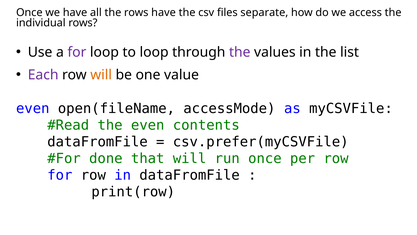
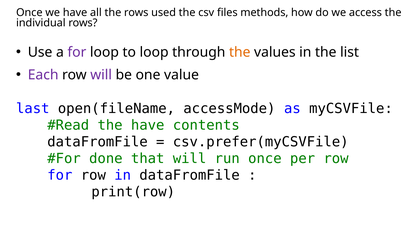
rows have: have -> used
separate: separate -> methods
the at (240, 52) colour: purple -> orange
will at (101, 75) colour: orange -> purple
even at (33, 108): even -> last
the even: even -> have
